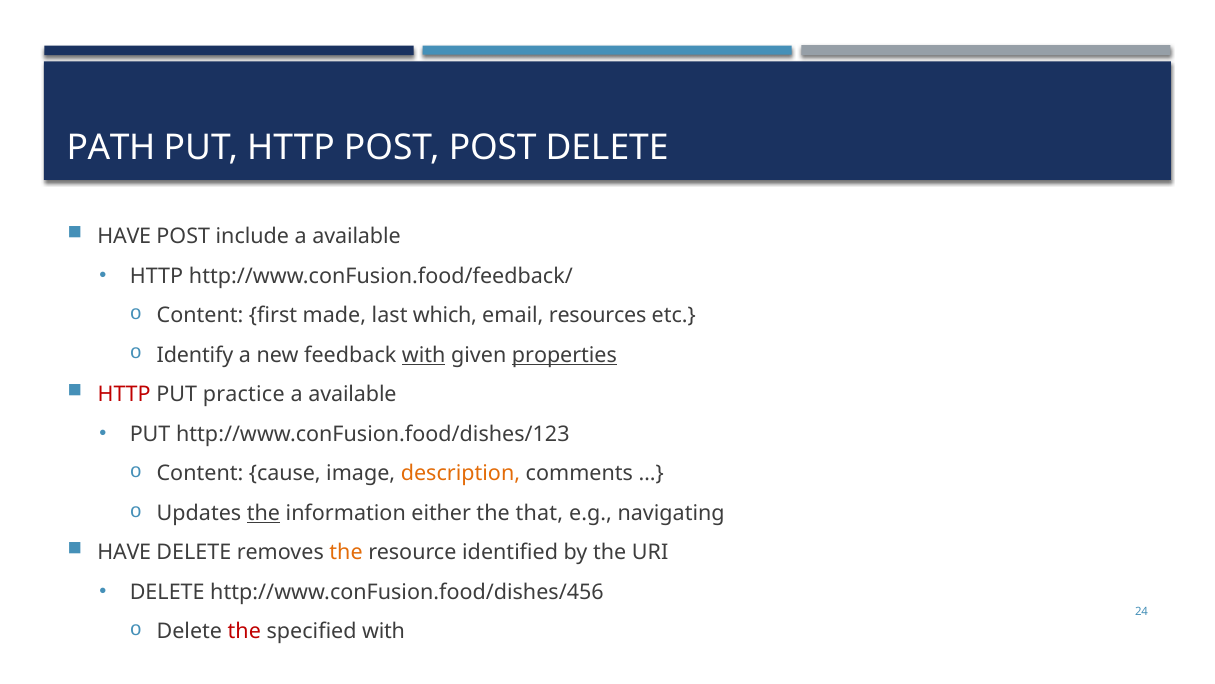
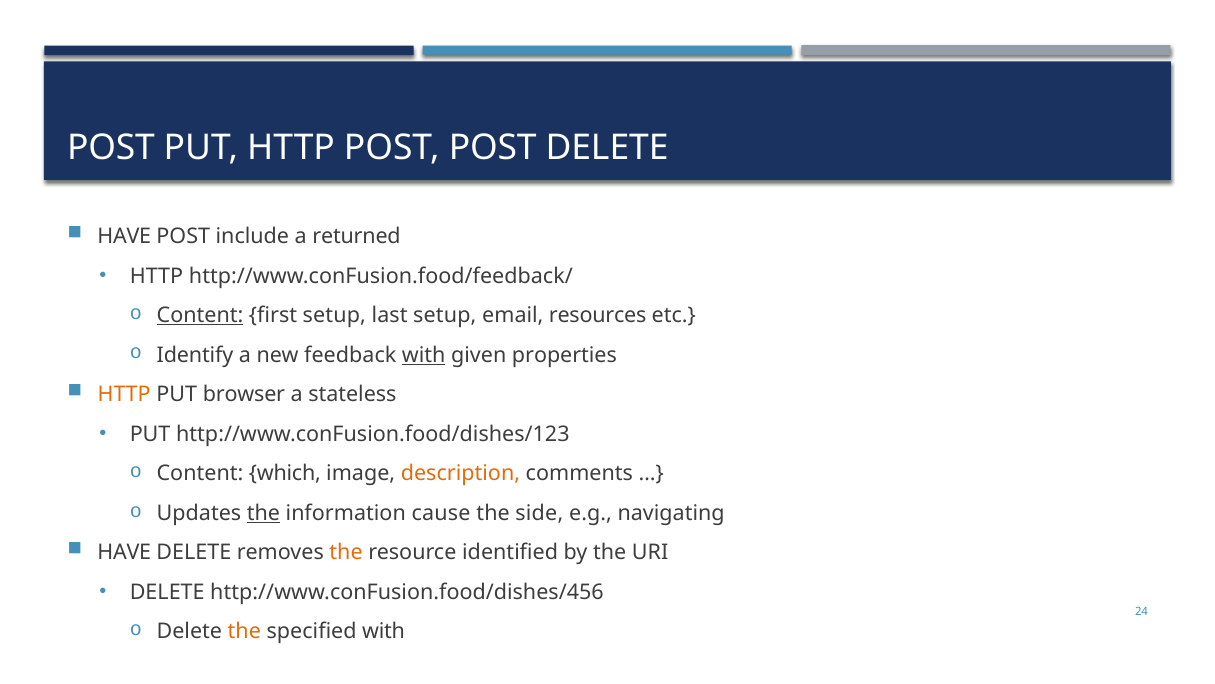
PATH at (111, 148): PATH -> POST
available at (357, 236): available -> returned
Content at (200, 315) underline: none -> present
first made: made -> setup
last which: which -> setup
properties underline: present -> none
HTTP at (124, 394) colour: red -> orange
practice: practice -> browser
available at (352, 394): available -> stateless
cause: cause -> which
either: either -> cause
that: that -> side
the at (244, 631) colour: red -> orange
